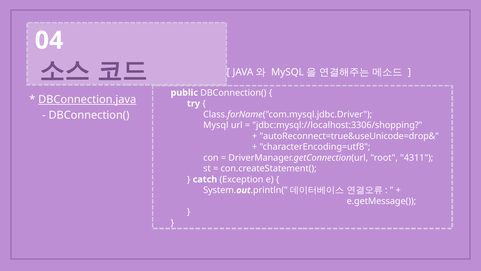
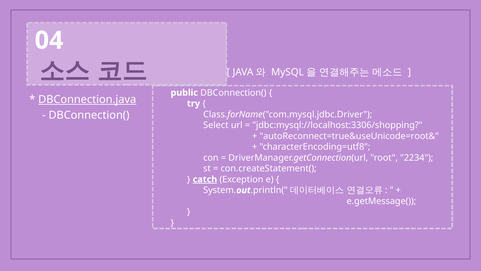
Mysql at (216, 125): Mysql -> Select
autoReconnect=true&useUnicode=drop&: autoReconnect=true&useUnicode=drop& -> autoReconnect=true&useUnicode=root&
4311: 4311 -> 2234
catch underline: none -> present
